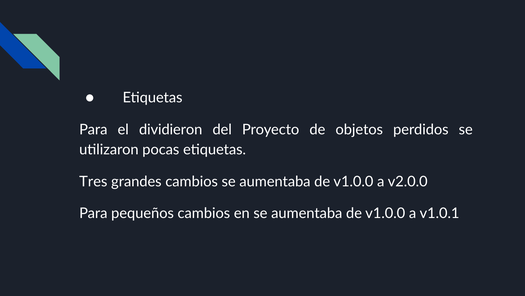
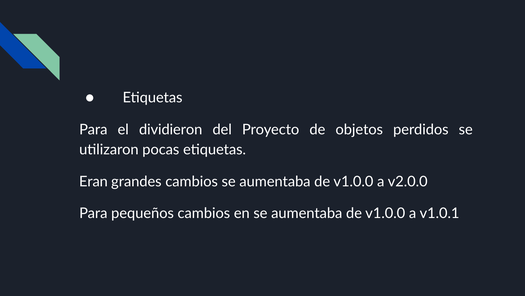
Tres: Tres -> Eran
